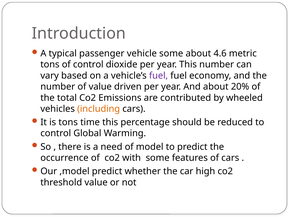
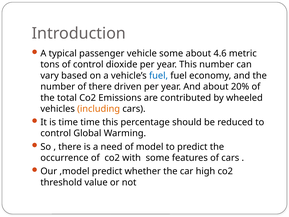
fuel at (159, 76) colour: purple -> blue
of value: value -> there
is tons: tons -> time
